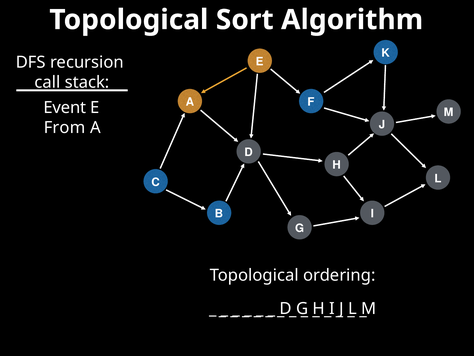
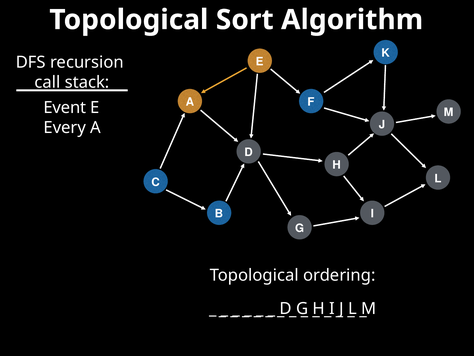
From: From -> Every
